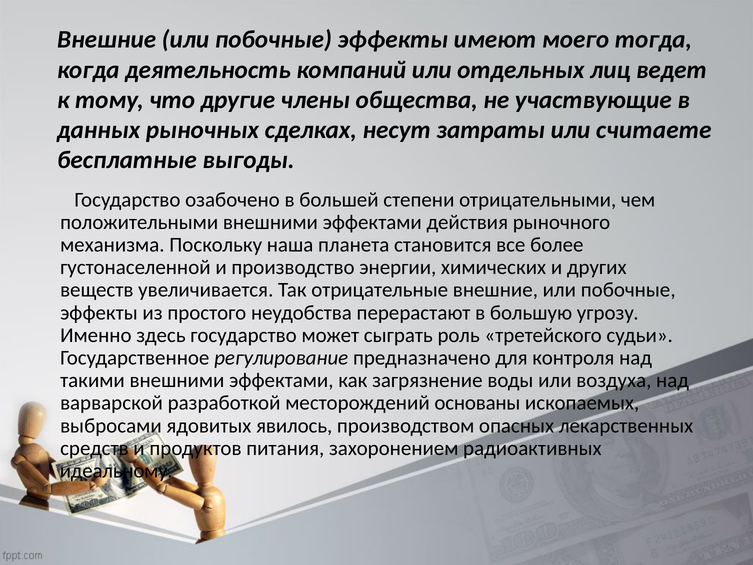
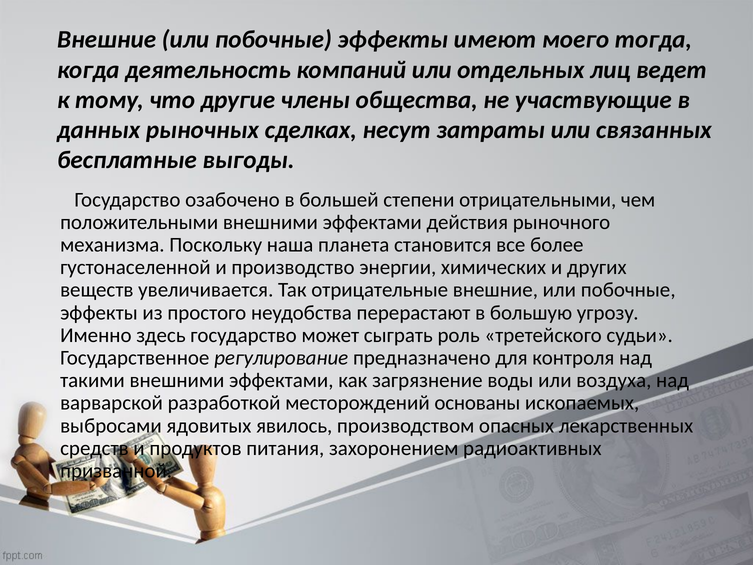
считаете: считаете -> связанных
идеальному: идеальному -> призванной
